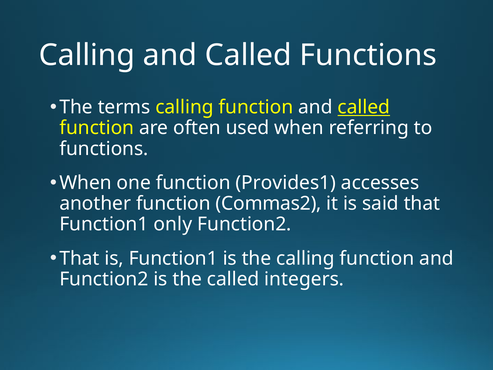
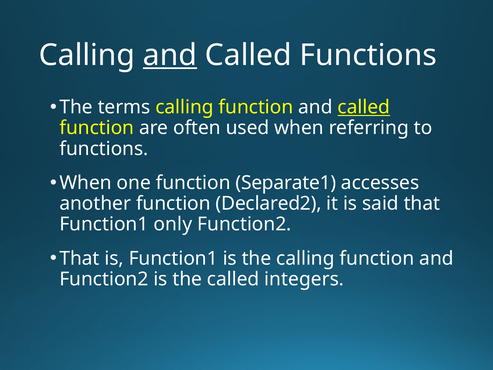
and at (170, 55) underline: none -> present
Provides1: Provides1 -> Separate1
Commas2: Commas2 -> Declared2
